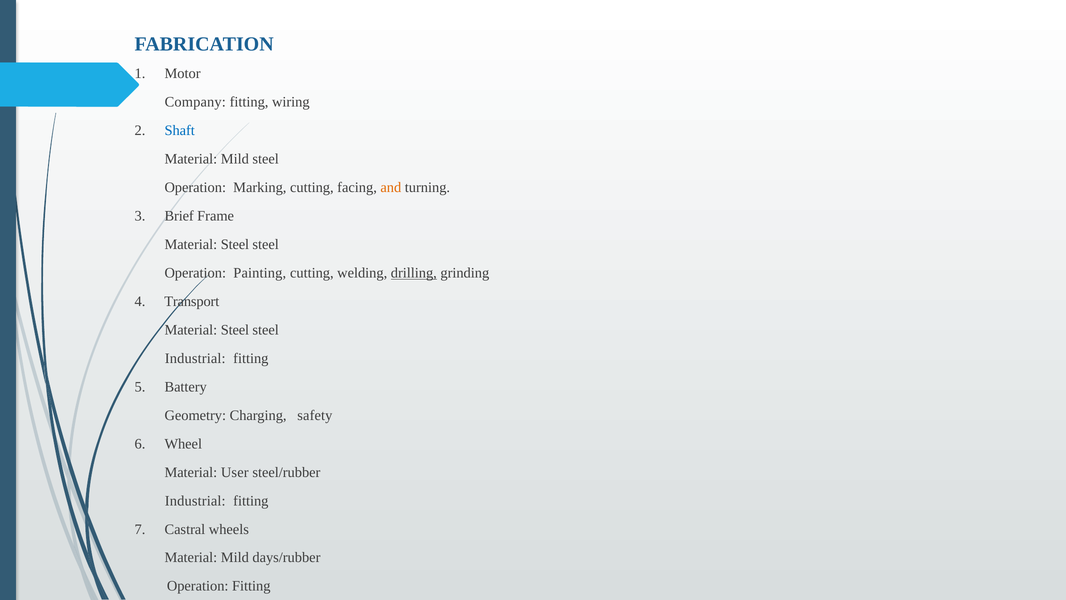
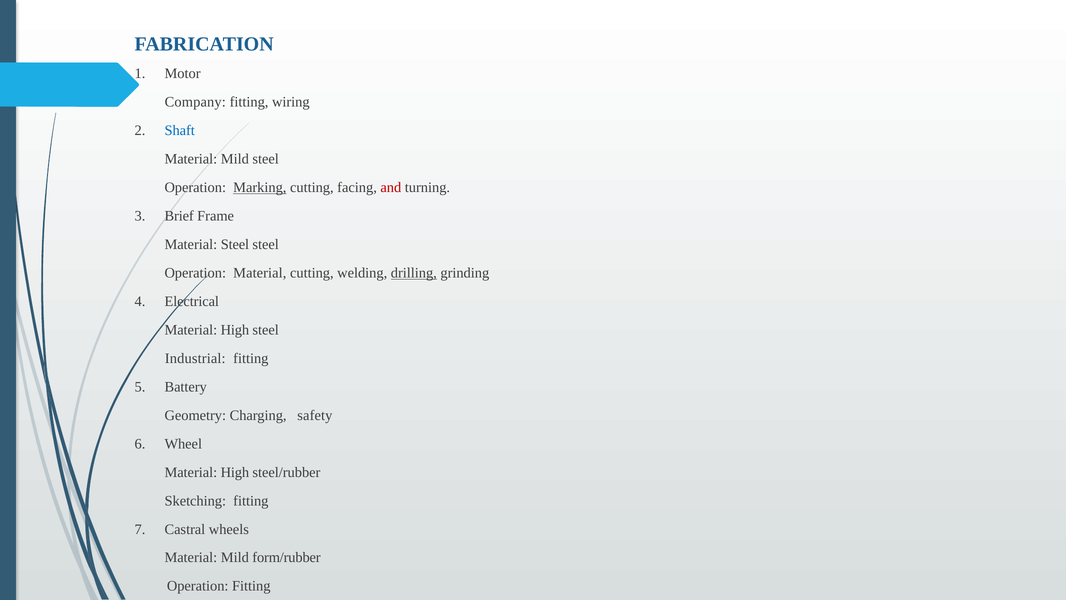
Marking underline: none -> present
and colour: orange -> red
Operation Painting: Painting -> Material
Transport: Transport -> Electrical
Steel at (235, 330): Steel -> High
User at (235, 472): User -> High
Industrial at (195, 500): Industrial -> Sketching
days/rubber: days/rubber -> form/rubber
